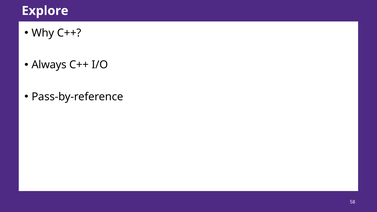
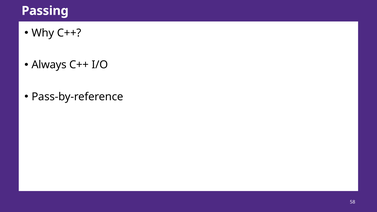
Explore: Explore -> Passing
